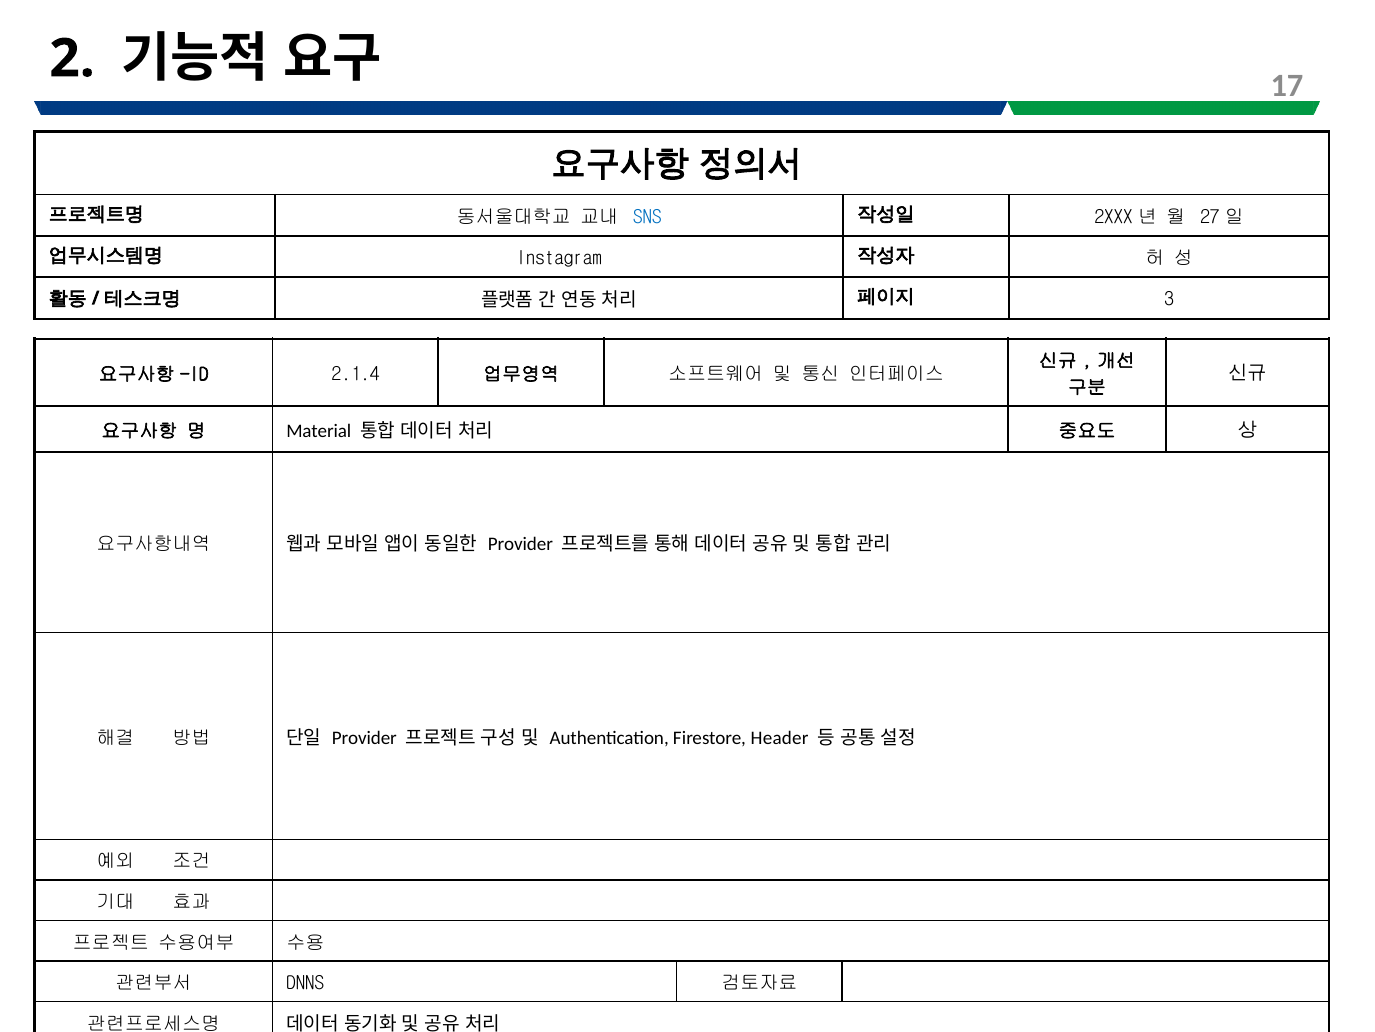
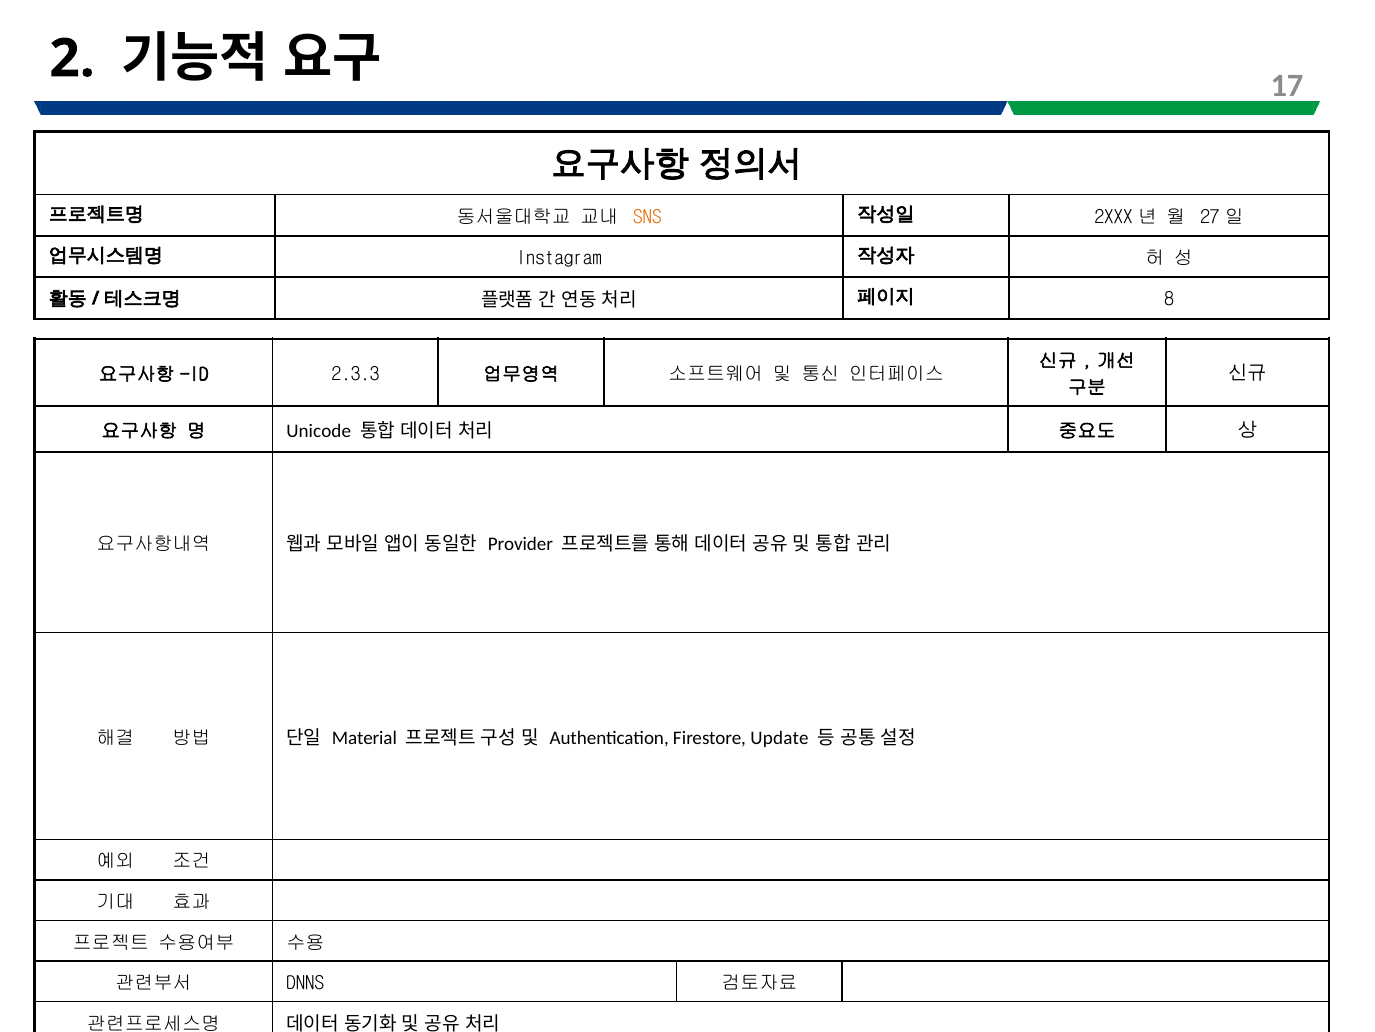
SNS colour: blue -> orange
3: 3 -> 8
2.1.4: 2.1.4 -> 2.3.3
Material: Material -> Unicode
Provider at (364, 737): Provider -> Material
Header: Header -> Update
